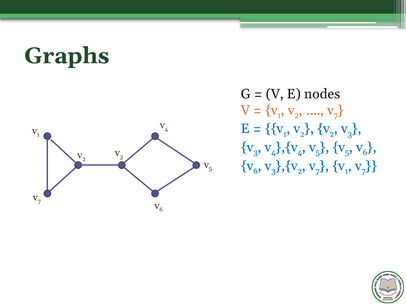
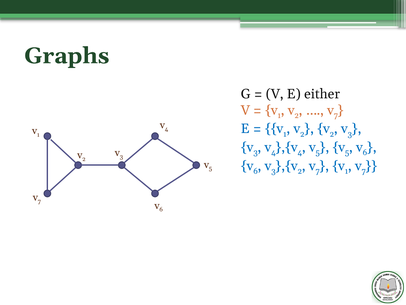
nodes: nodes -> either
